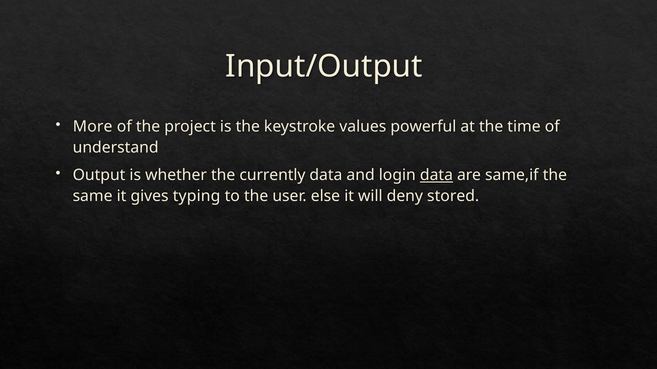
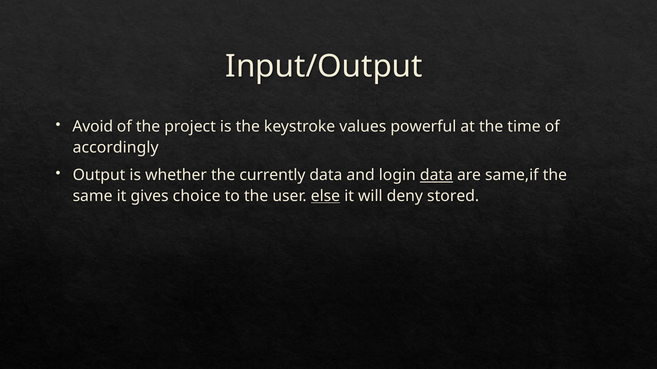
More: More -> Avoid
understand: understand -> accordingly
typing: typing -> choice
else underline: none -> present
